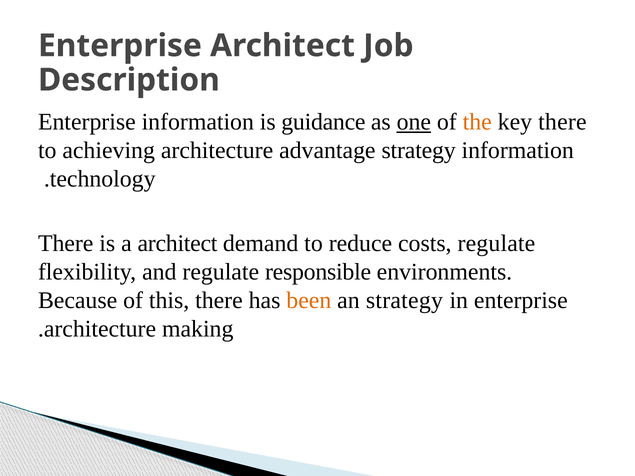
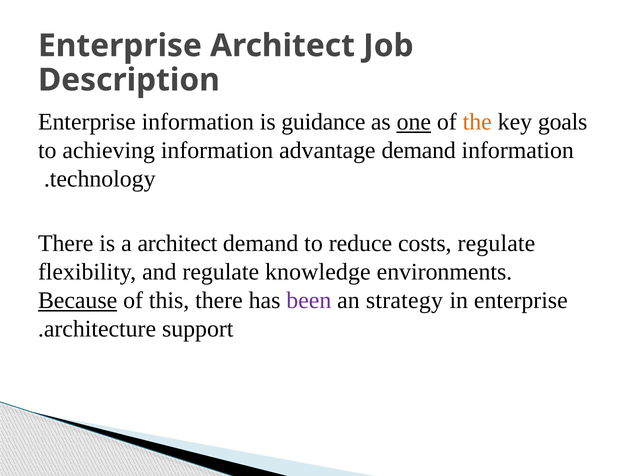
key there: there -> goals
achieving architecture: architecture -> information
advantage strategy: strategy -> demand
responsible: responsible -> knowledge
Because underline: none -> present
been colour: orange -> purple
making: making -> support
